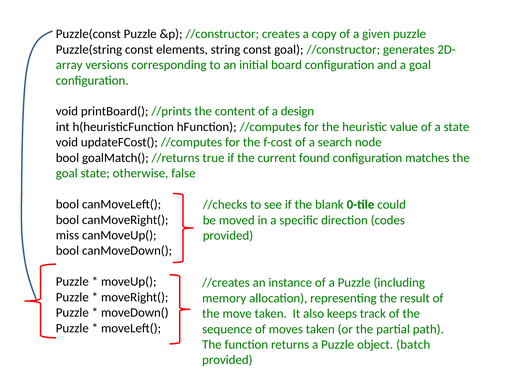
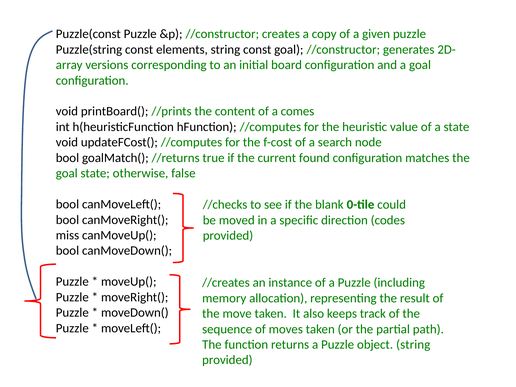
design: design -> comes
object batch: batch -> string
